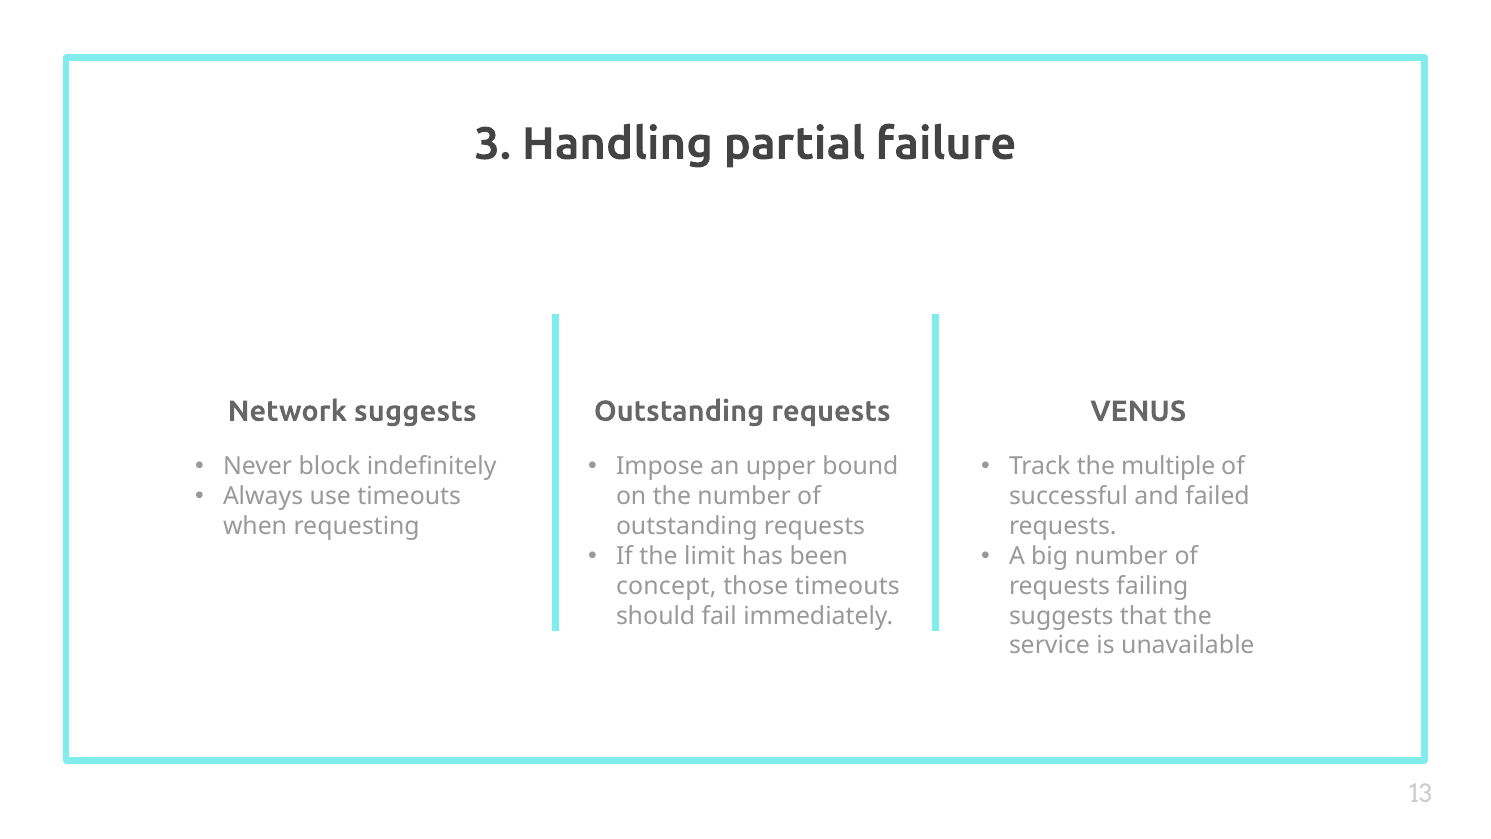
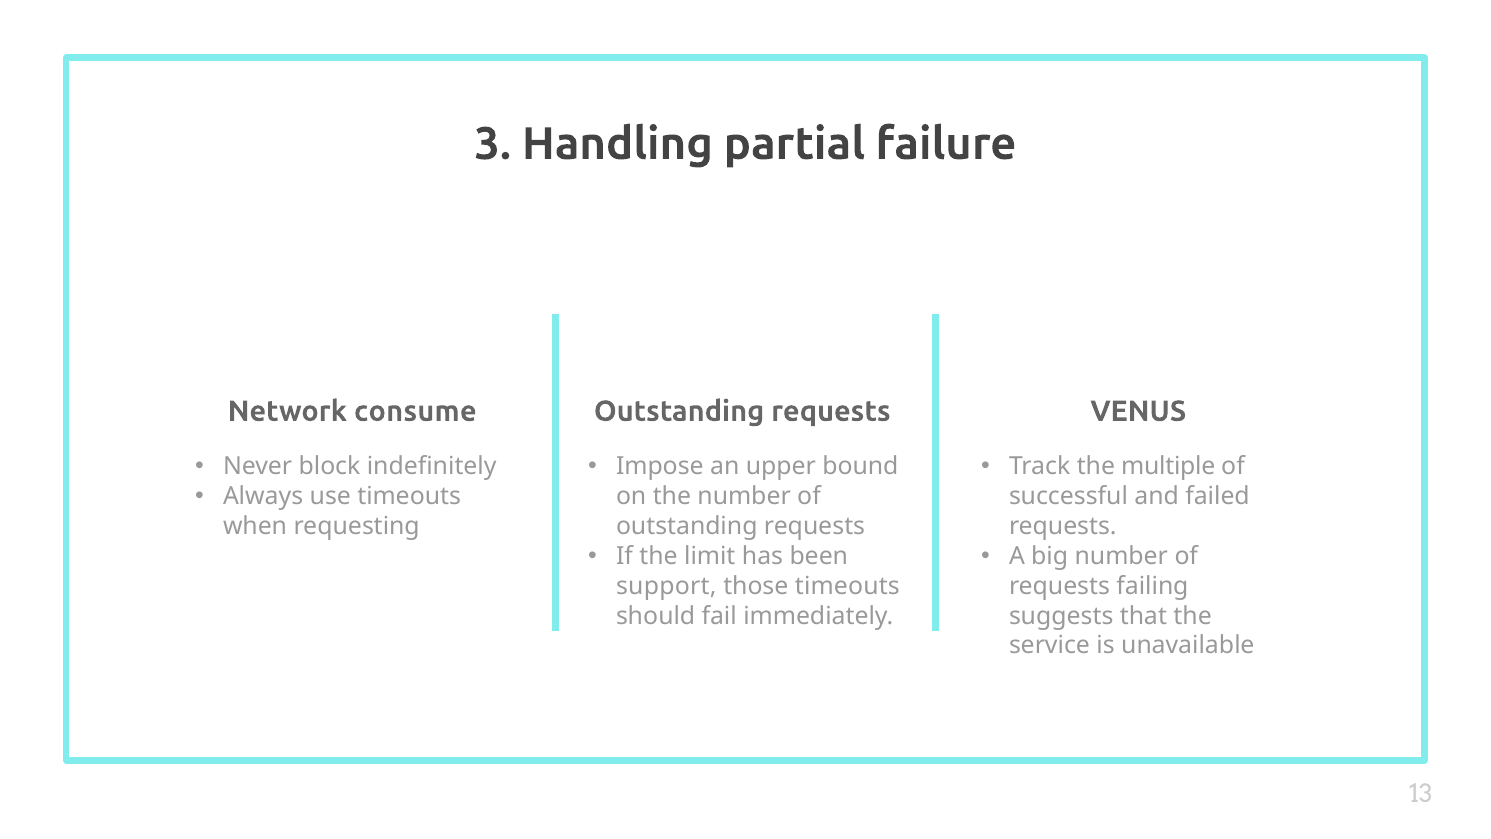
Network suggests: suggests -> consume
concept: concept -> support
